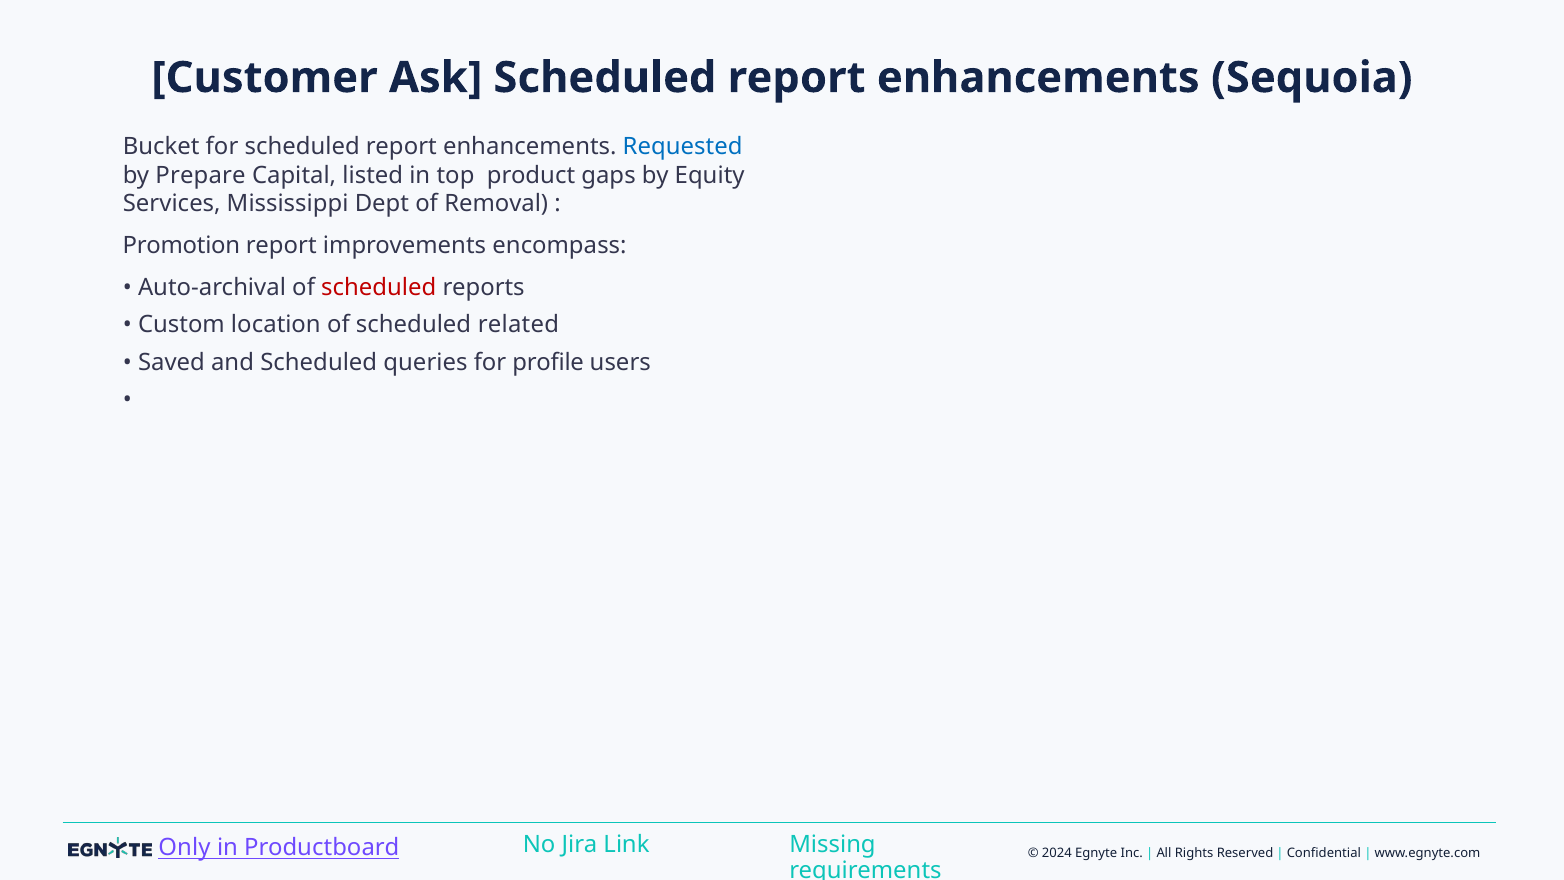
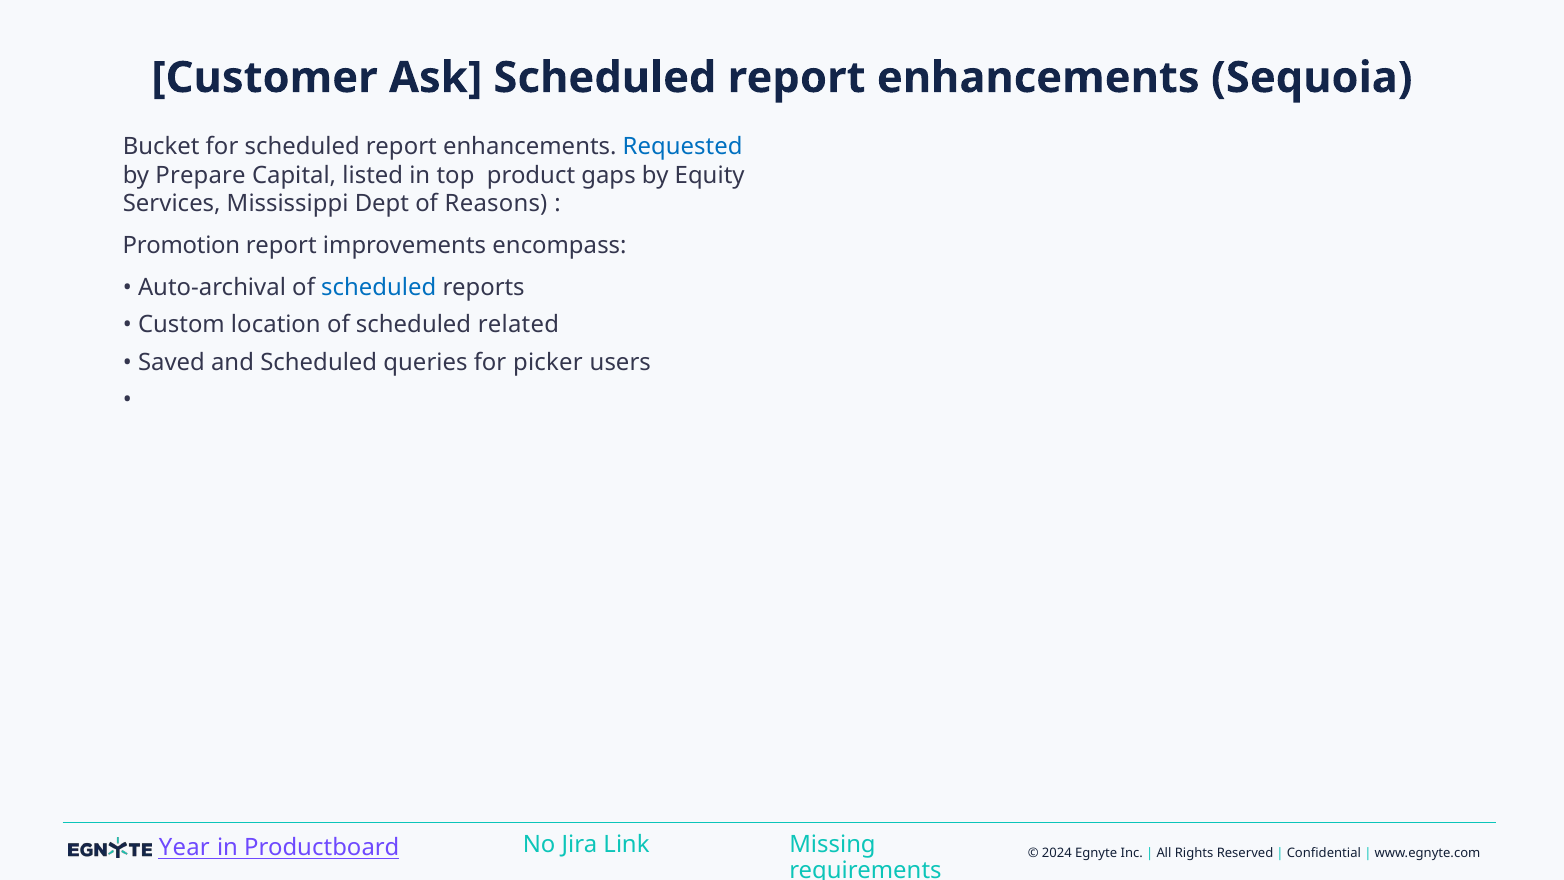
Removal: Removal -> Reasons
scheduled at (379, 287) colour: red -> blue
profile: profile -> picker
Only: Only -> Year
